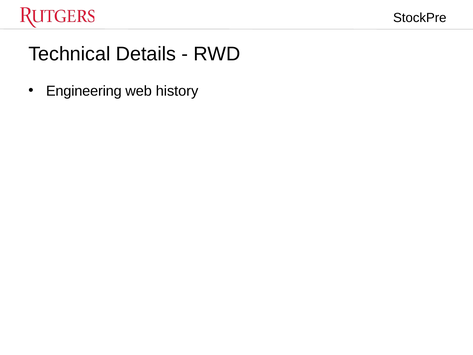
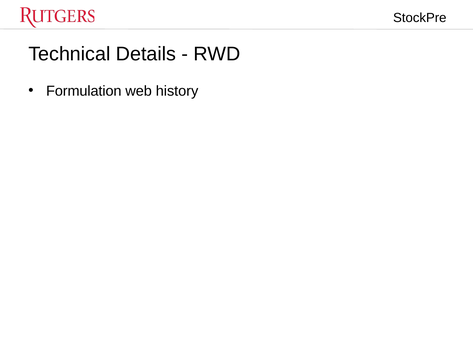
Engineering: Engineering -> Formulation
